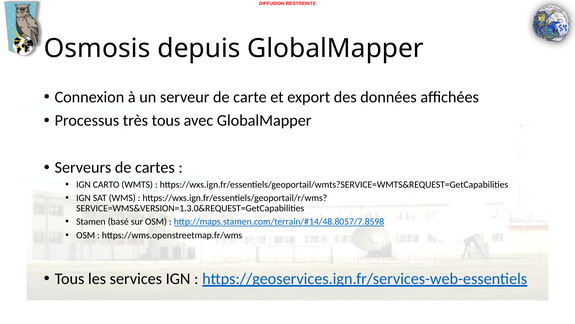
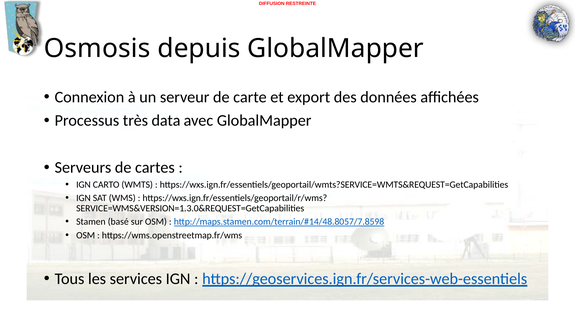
très tous: tous -> data
